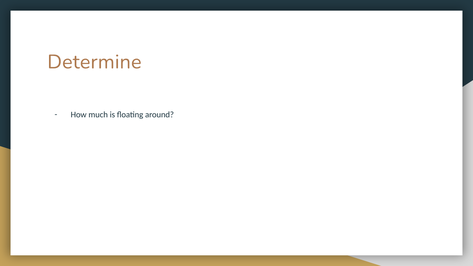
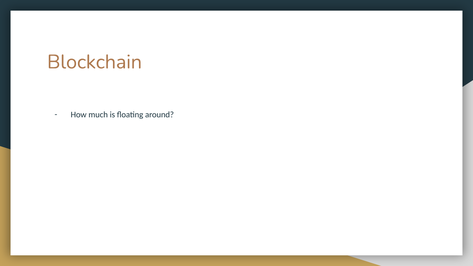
Determine: Determine -> Blockchain
